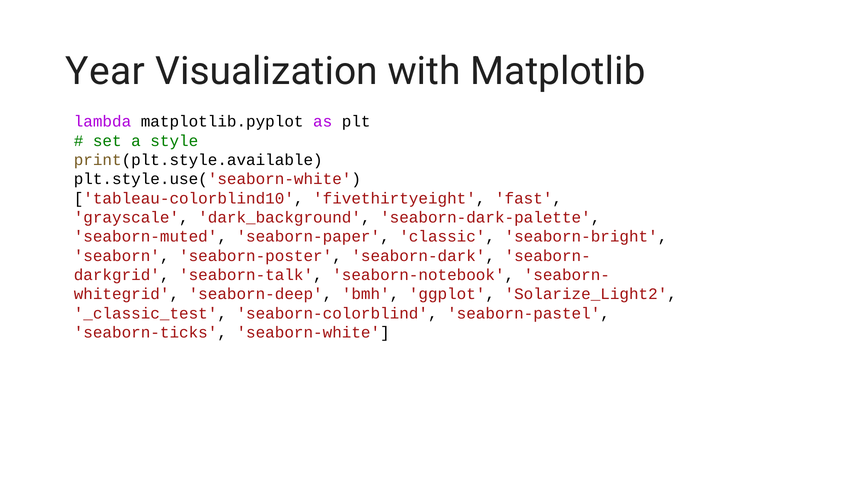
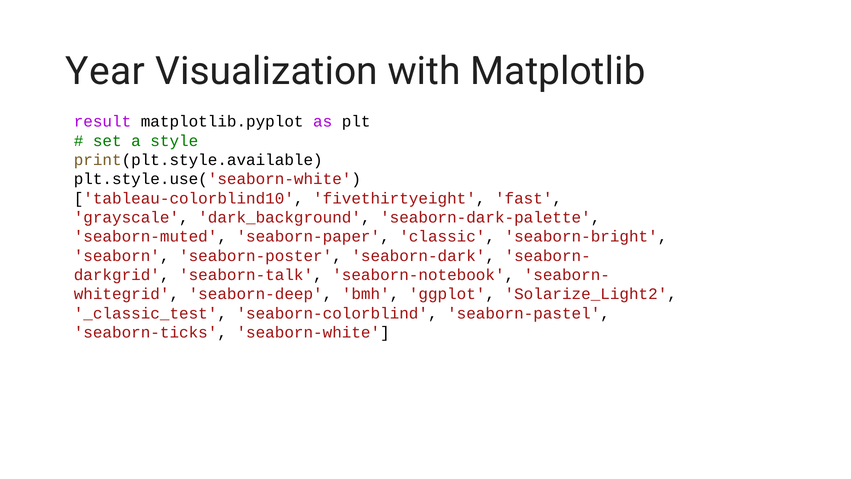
lambda: lambda -> result
